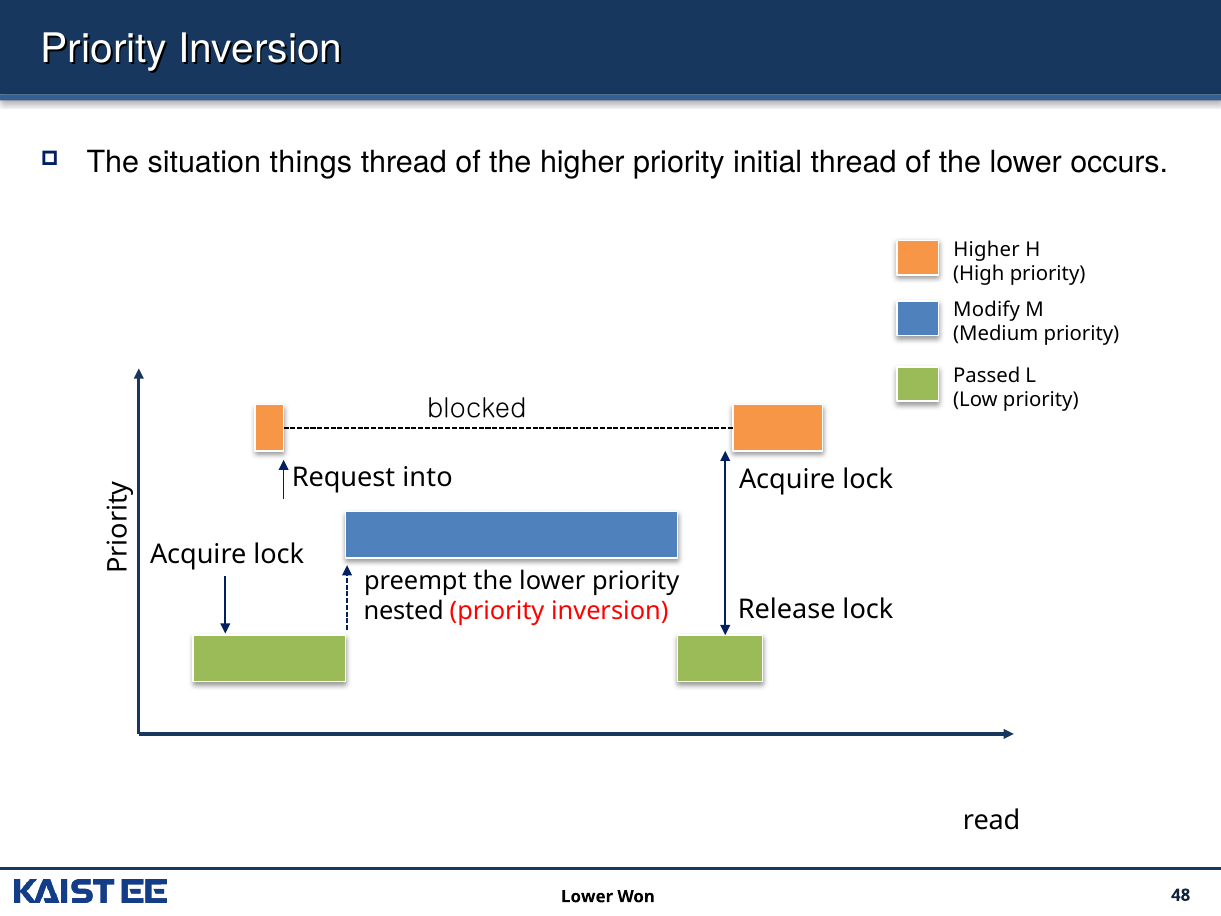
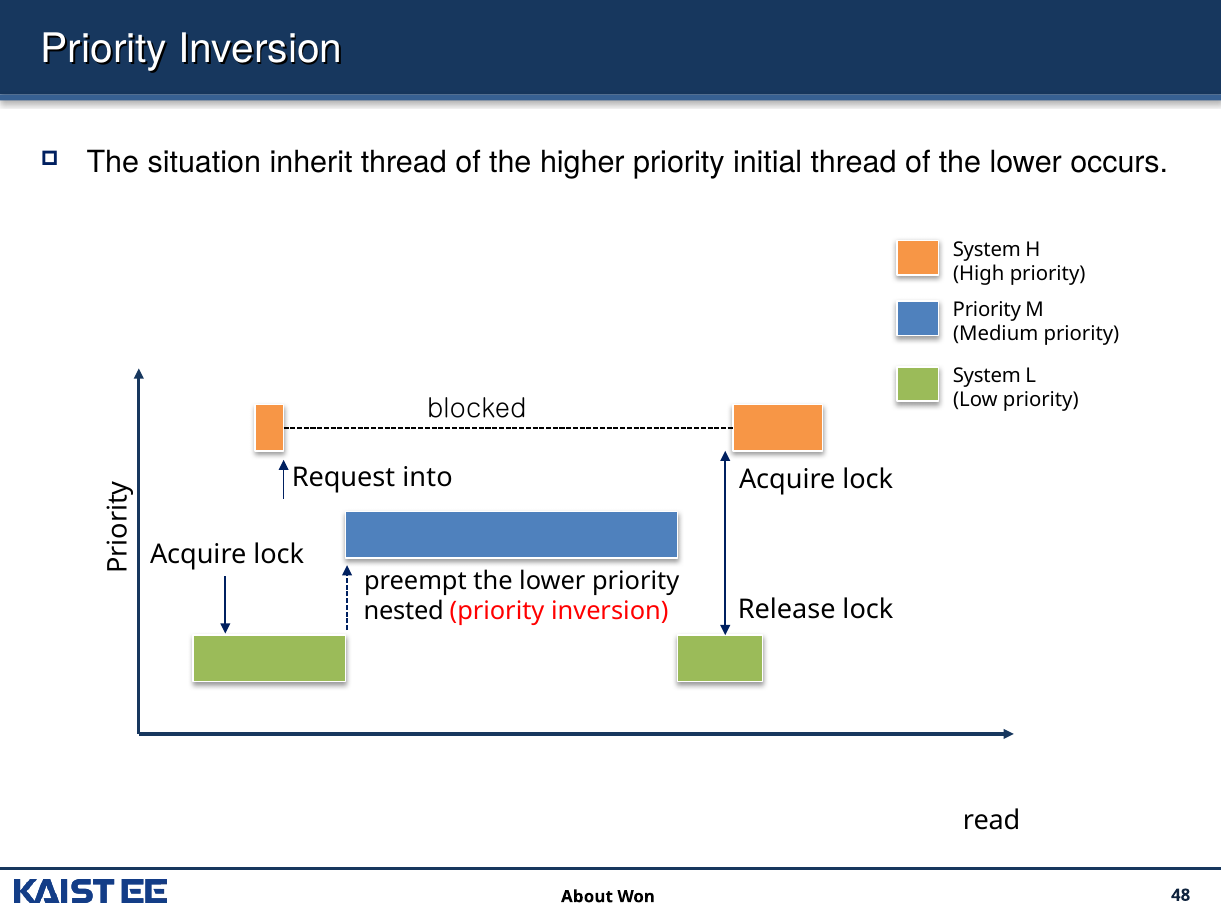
things: things -> inherit
Higher at (987, 249): Higher -> System
Modify at (987, 309): Modify -> Priority
Passed at (987, 376): Passed -> System
Lower at (587, 896): Lower -> About
